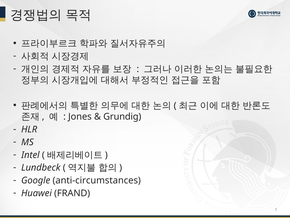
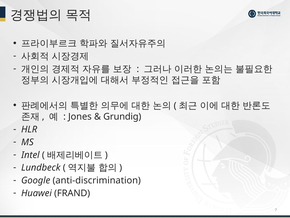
anti-circumstances: anti-circumstances -> anti-discrimination
